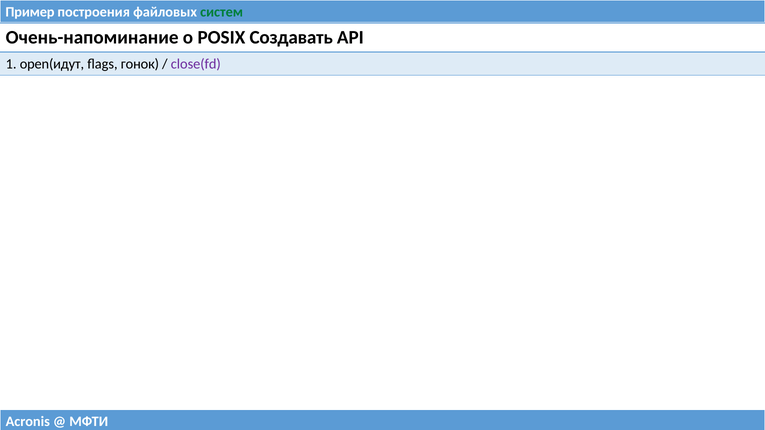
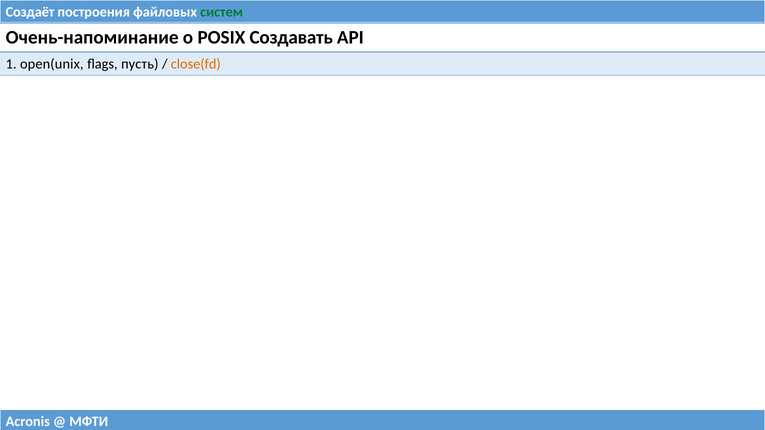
Пример: Пример -> Создаёт
open(идут: open(идут -> open(unix
гонок: гонок -> пусть
close(fd colour: purple -> orange
